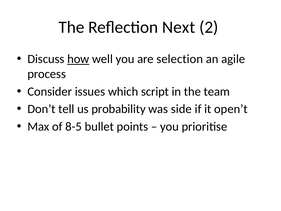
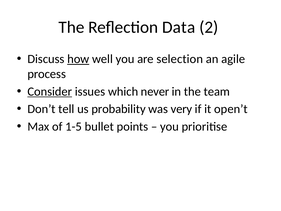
Next: Next -> Data
Consider underline: none -> present
script: script -> never
side: side -> very
8-5: 8-5 -> 1-5
